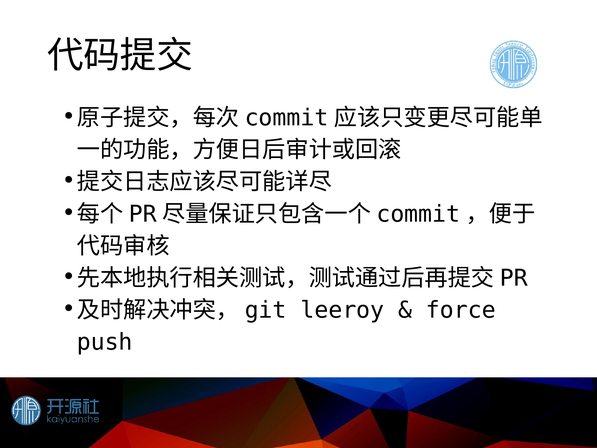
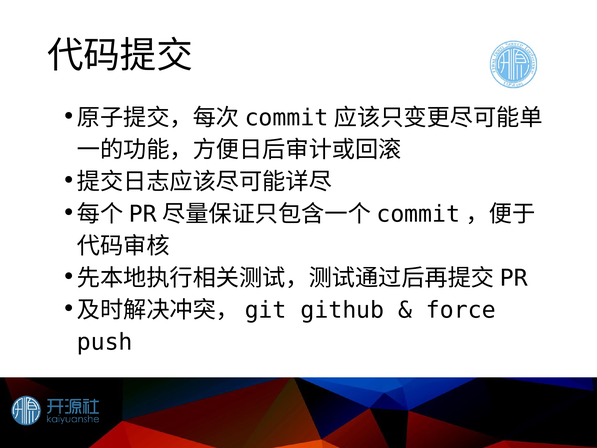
leeroy: leeroy -> github
